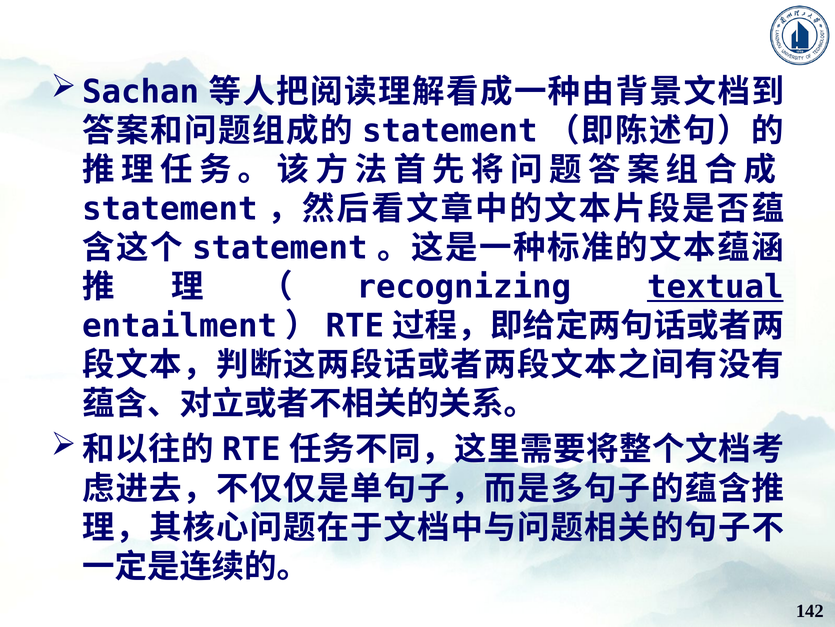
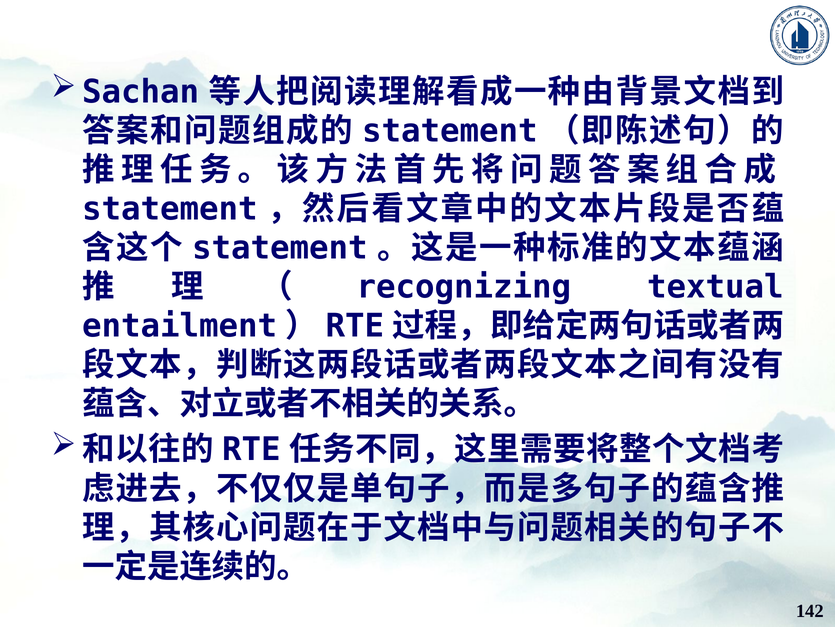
textual underline: present -> none
